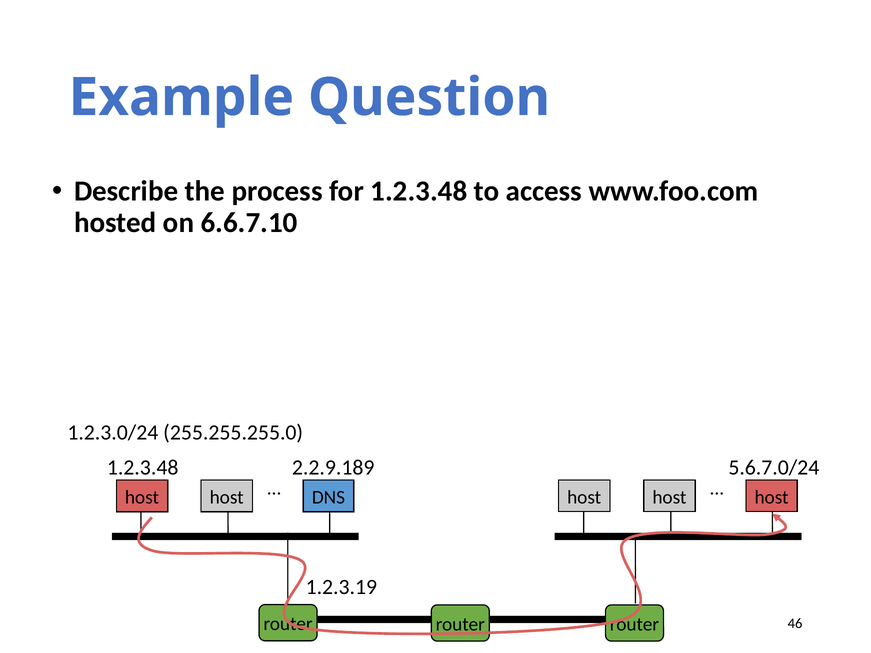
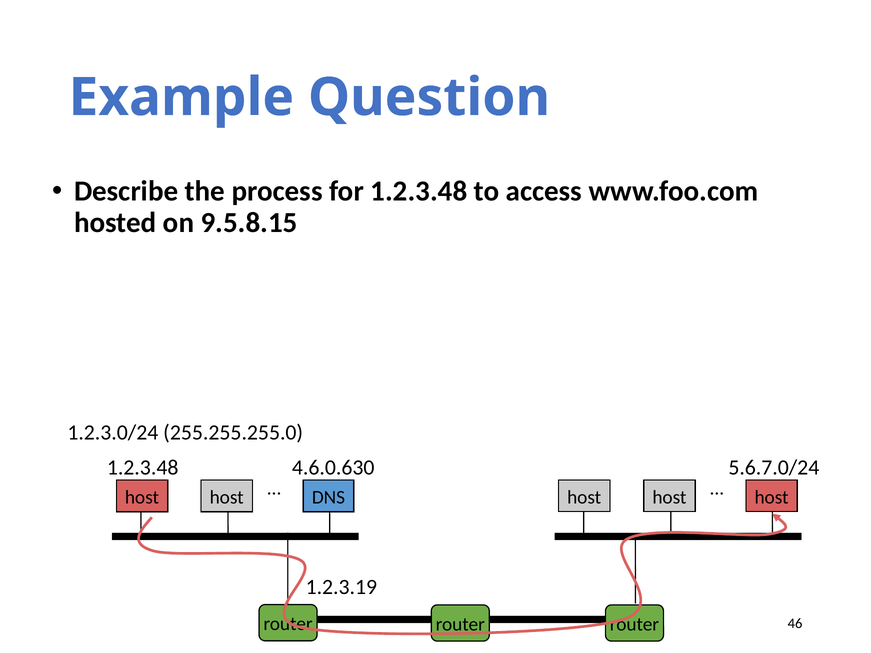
6.6.7.10: 6.6.7.10 -> 9.5.8.15
2.2.9.189: 2.2.9.189 -> 4.6.0.630
